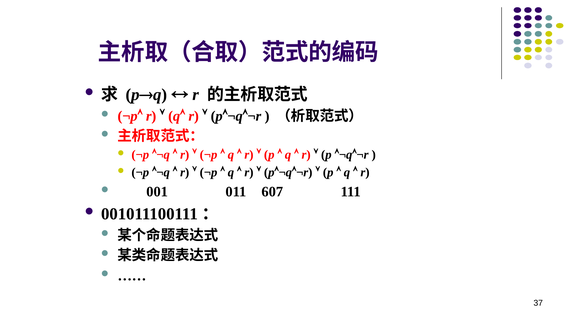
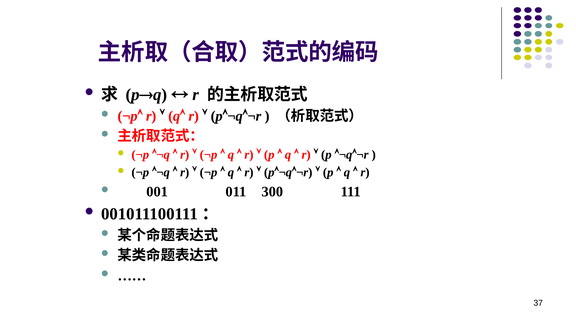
607: 607 -> 300
